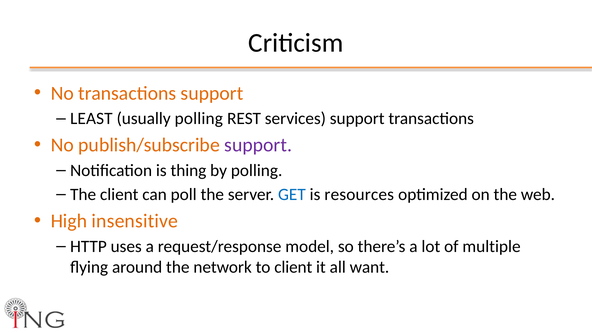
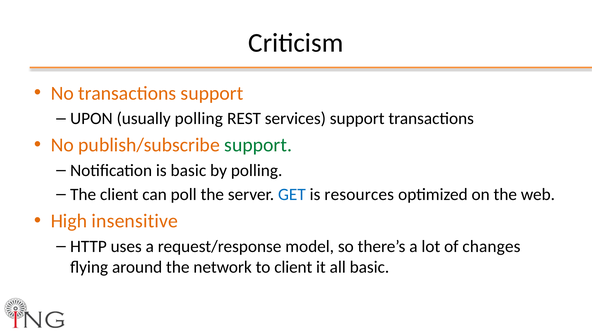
LEAST: LEAST -> UPON
support at (258, 145) colour: purple -> green
is thing: thing -> basic
multiple: multiple -> changes
all want: want -> basic
